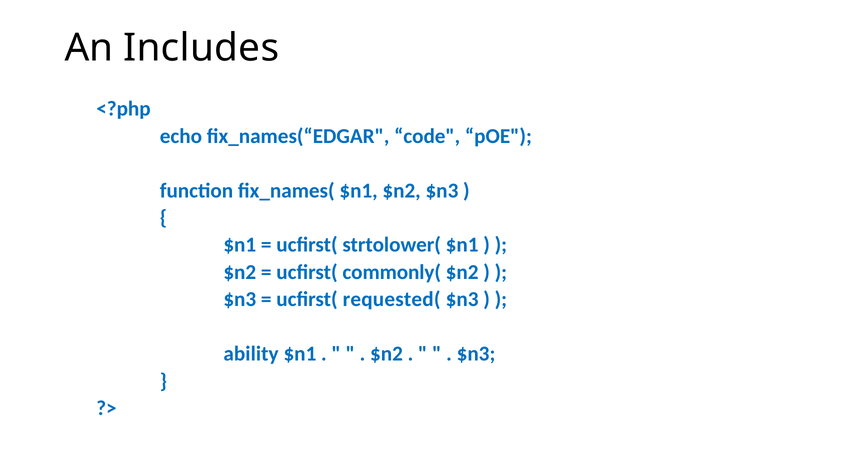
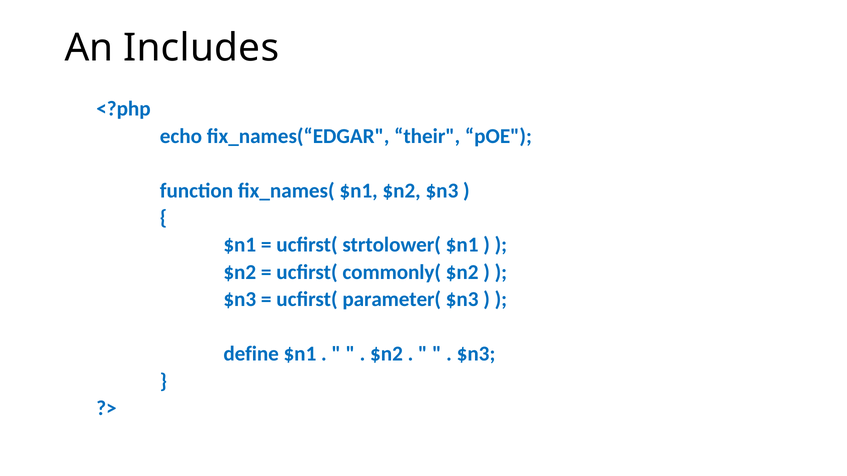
code: code -> their
requested(: requested( -> parameter(
ability: ability -> define
